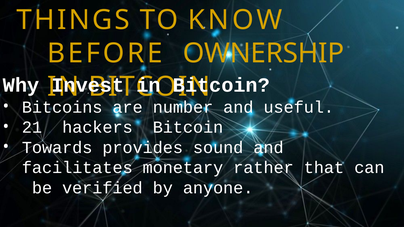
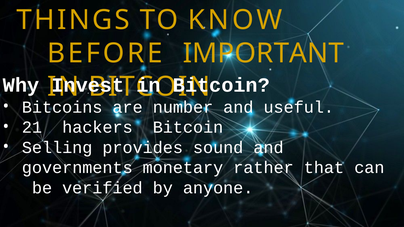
OWNERSHIP: OWNERSHIP -> IMPORTANT
Towards: Towards -> Selling
facilitates: facilitates -> governments
